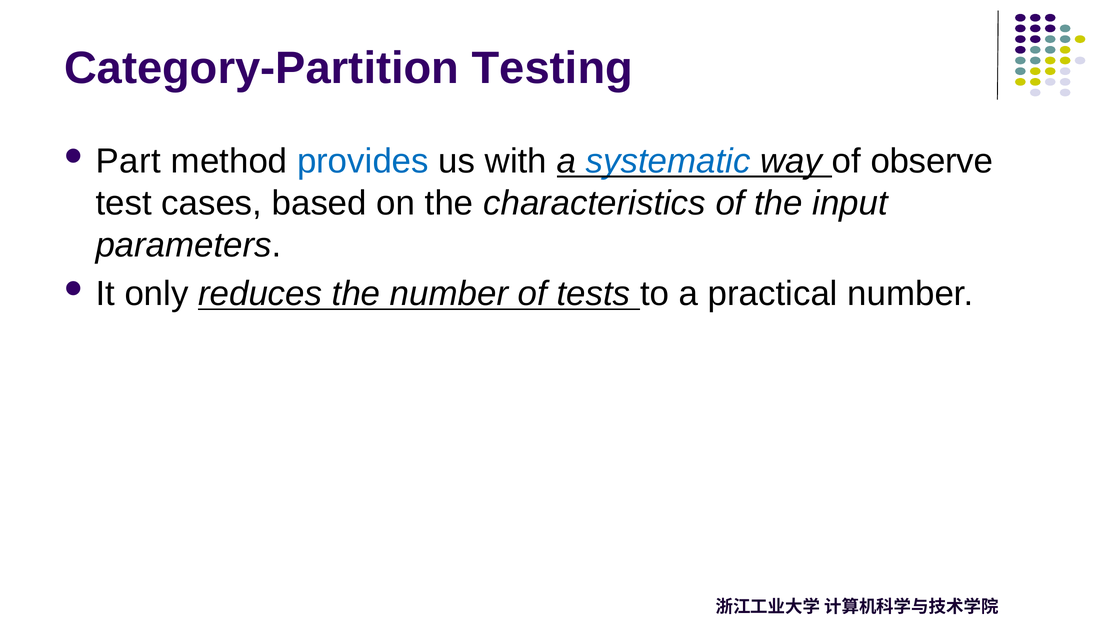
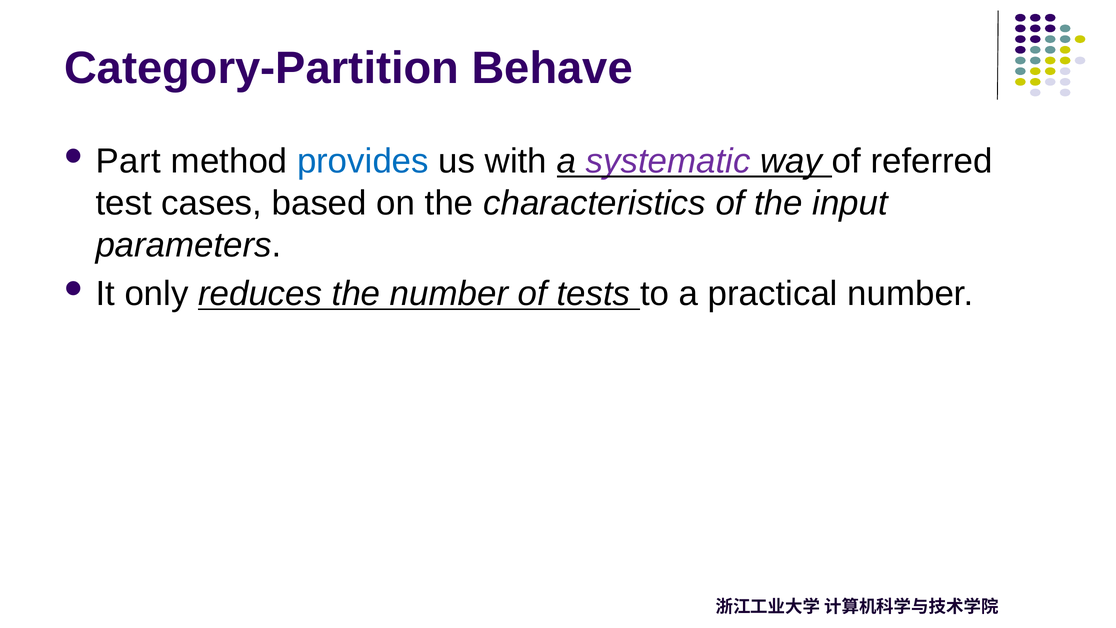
Testing: Testing -> Behave
systematic colour: blue -> purple
observe: observe -> referred
